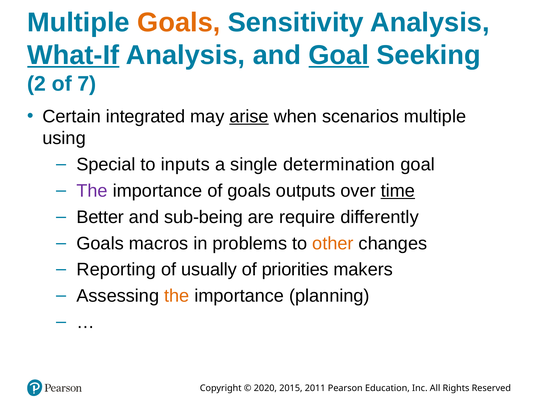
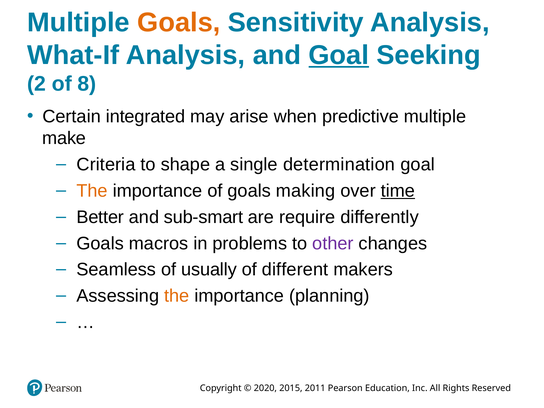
What-If underline: present -> none
7: 7 -> 8
arise underline: present -> none
scenarios: scenarios -> predictive
using: using -> make
Special: Special -> Criteria
inputs: inputs -> shape
The at (92, 191) colour: purple -> orange
outputs: outputs -> making
sub-being: sub-being -> sub-smart
other colour: orange -> purple
Reporting: Reporting -> Seamless
priorities: priorities -> different
